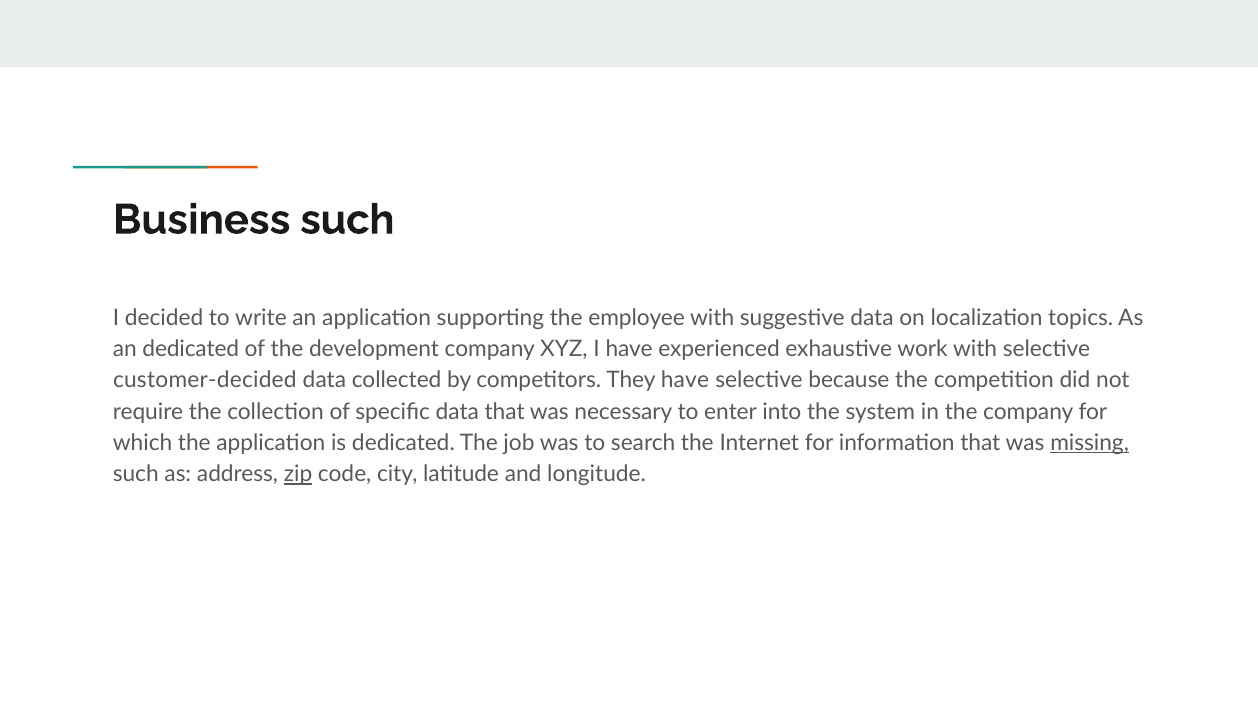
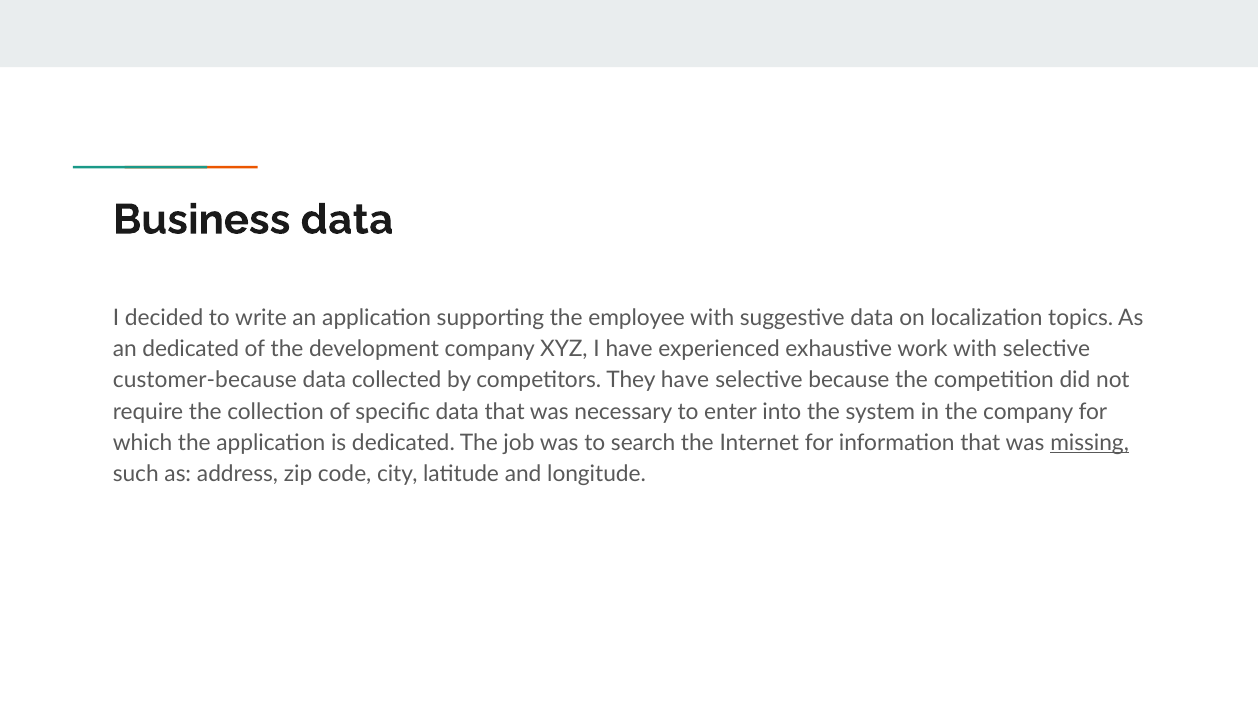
Business such: such -> data
customer-decided: customer-decided -> customer-because
zip underline: present -> none
